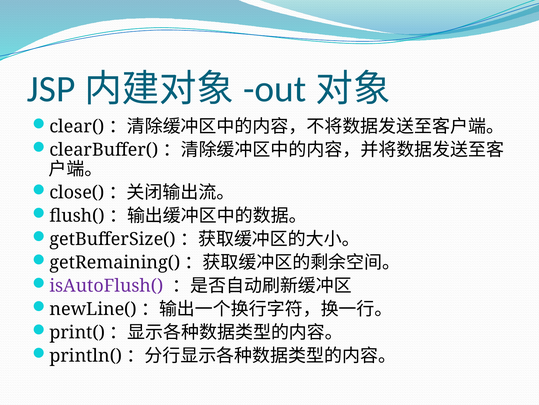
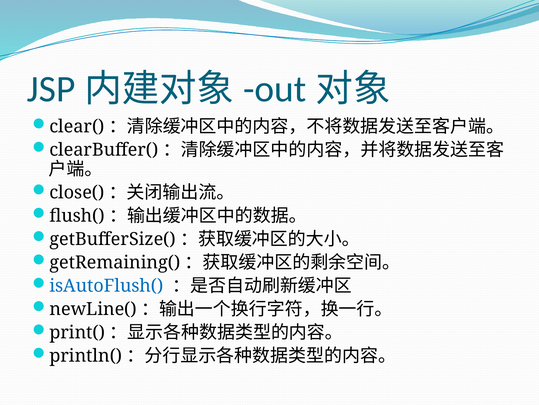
isAutoFlush( colour: purple -> blue
